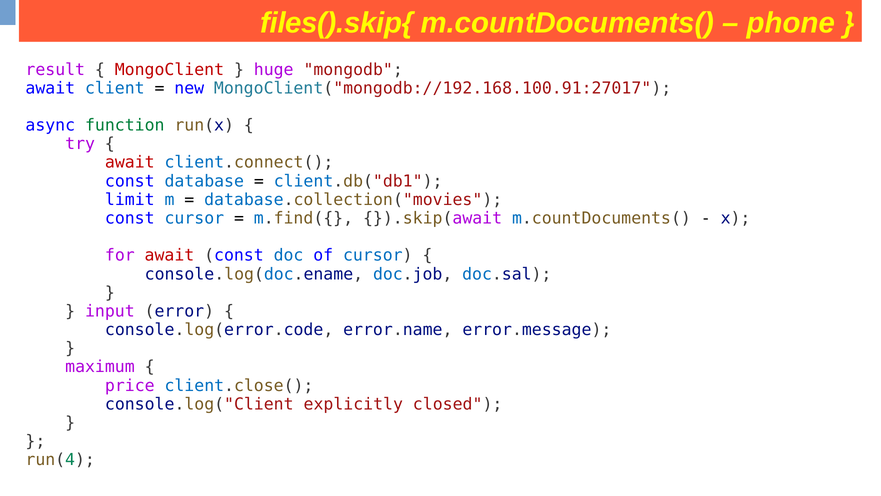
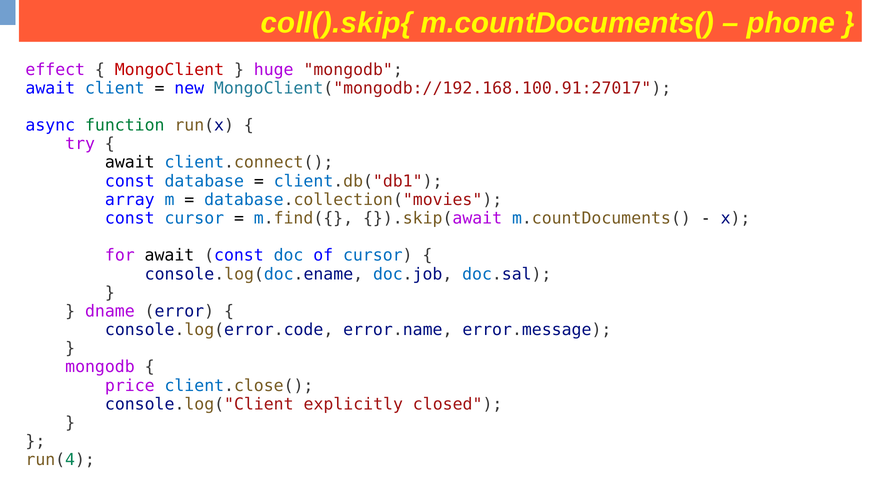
files().skip{: files().skip{ -> coll().skip{
result: result -> effect
await at (130, 162) colour: red -> black
limit: limit -> array
await at (169, 255) colour: red -> black
input: input -> dname
maximum at (100, 367): maximum -> mongodb
